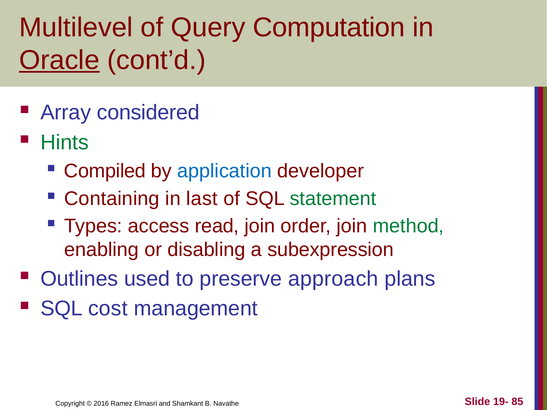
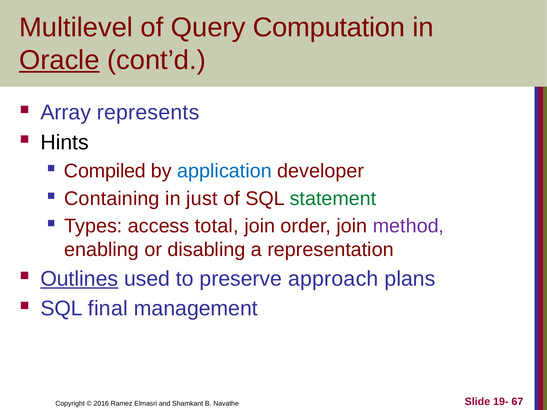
considered: considered -> represents
Hints colour: green -> black
last: last -> just
read: read -> total
method colour: green -> purple
subexpression: subexpression -> representation
Outlines underline: none -> present
cost: cost -> final
85: 85 -> 67
